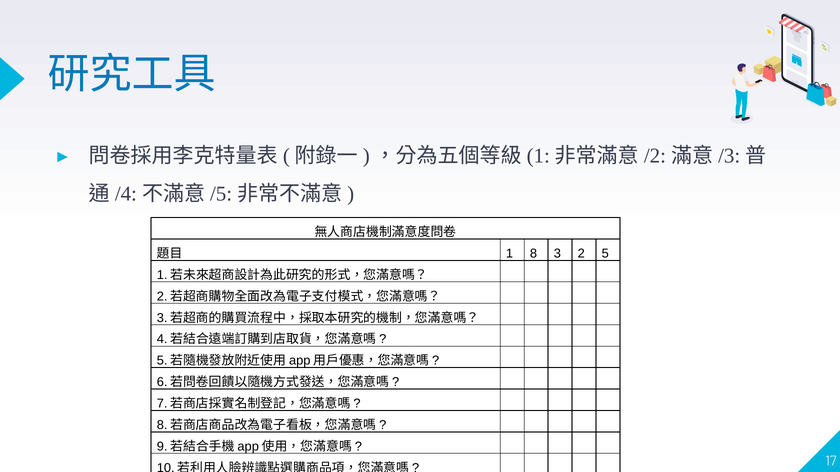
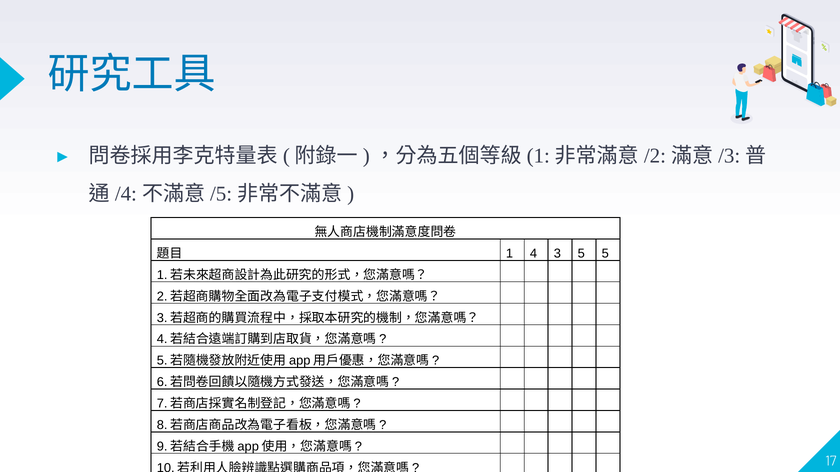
8: 8 -> 4
3 2: 2 -> 5
